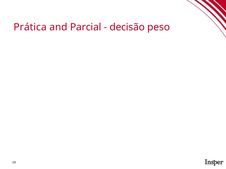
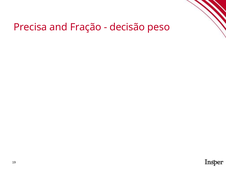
Prática: Prática -> Precisa
Parcial: Parcial -> Fração
